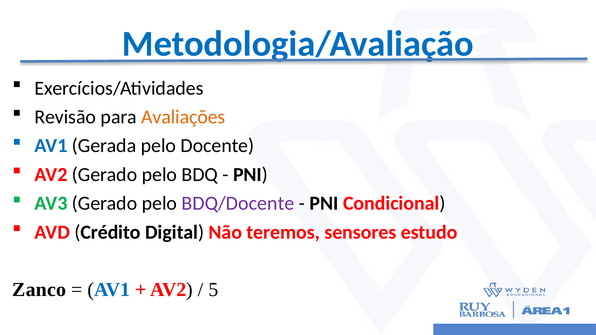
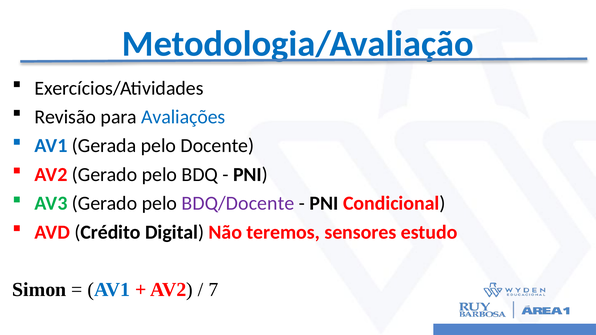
Avaliações colour: orange -> blue
Zanco: Zanco -> Simon
5: 5 -> 7
